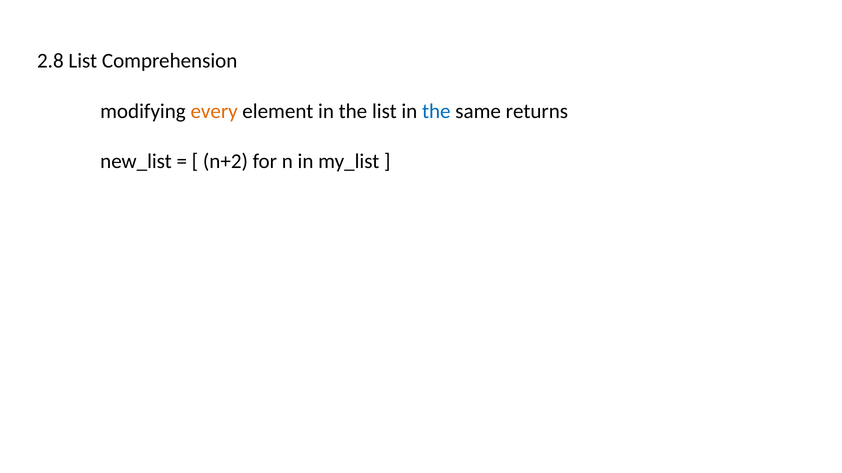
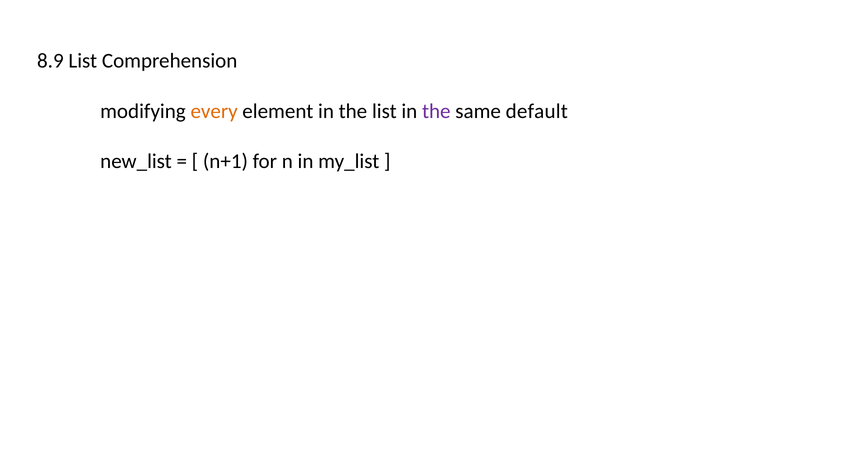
2.8: 2.8 -> 8.9
the at (436, 111) colour: blue -> purple
returns: returns -> default
n+2: n+2 -> n+1
